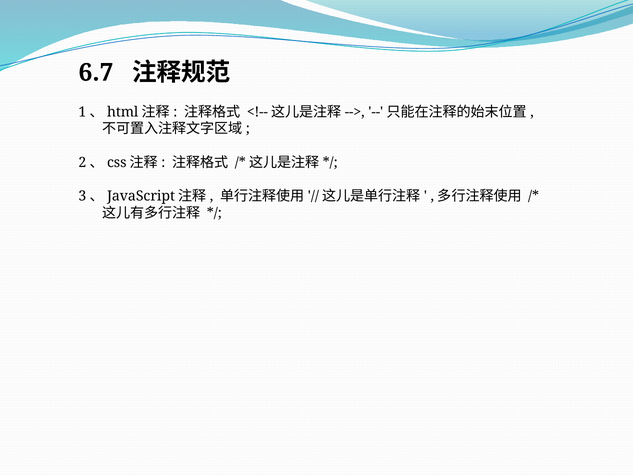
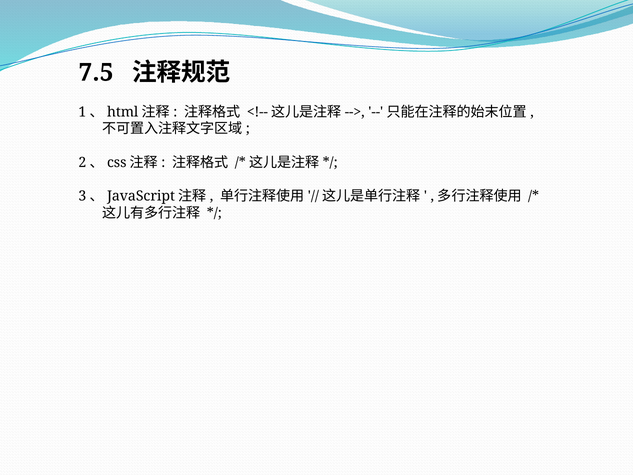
6.7: 6.7 -> 7.5
